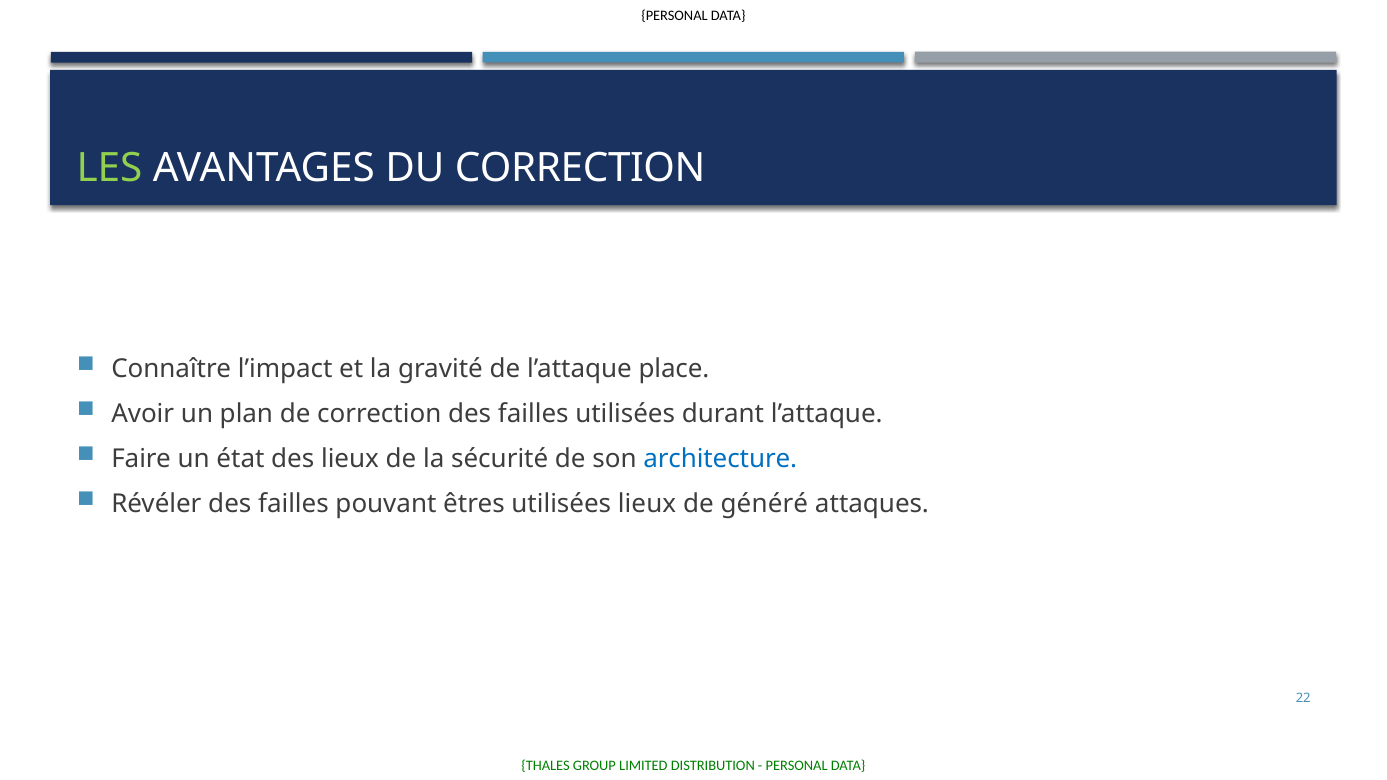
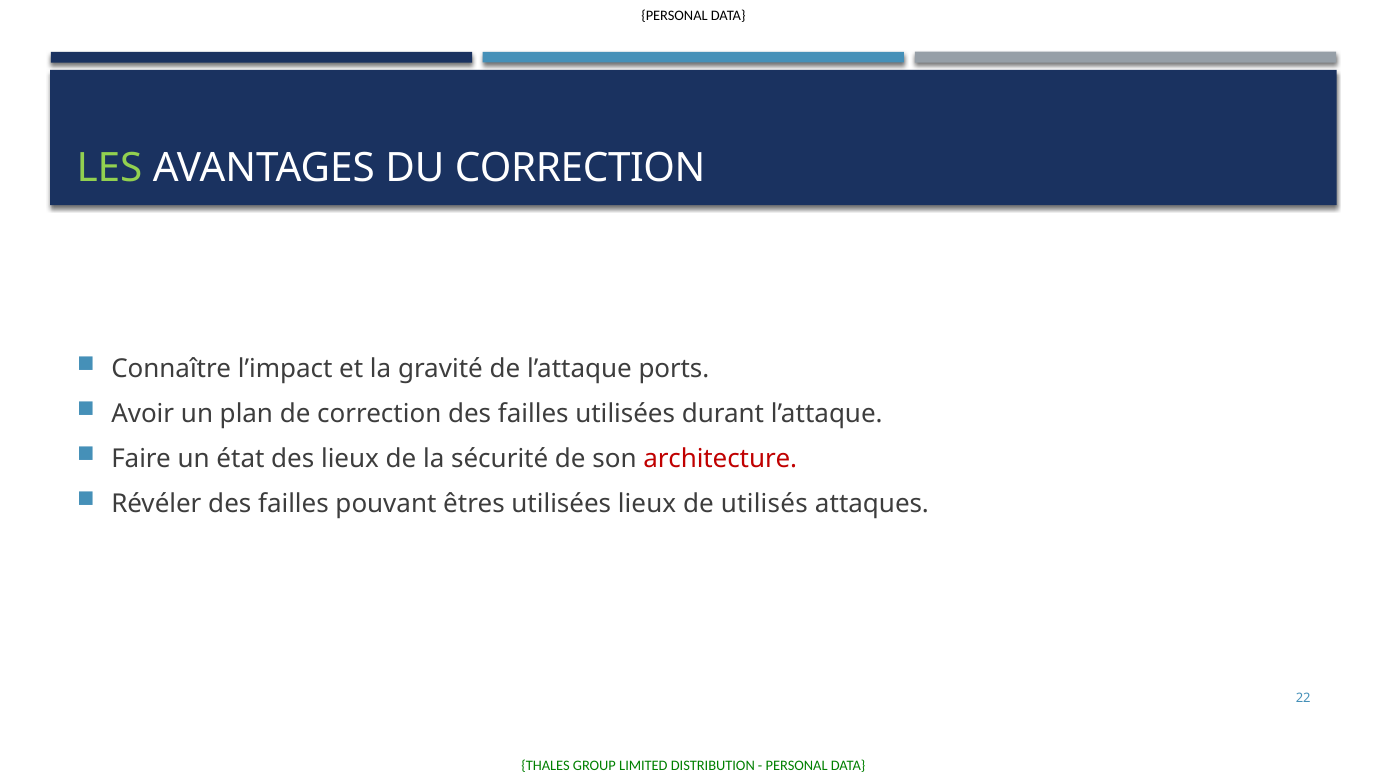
place: place -> ports
architecture colour: blue -> red
généré: généré -> utilisés
